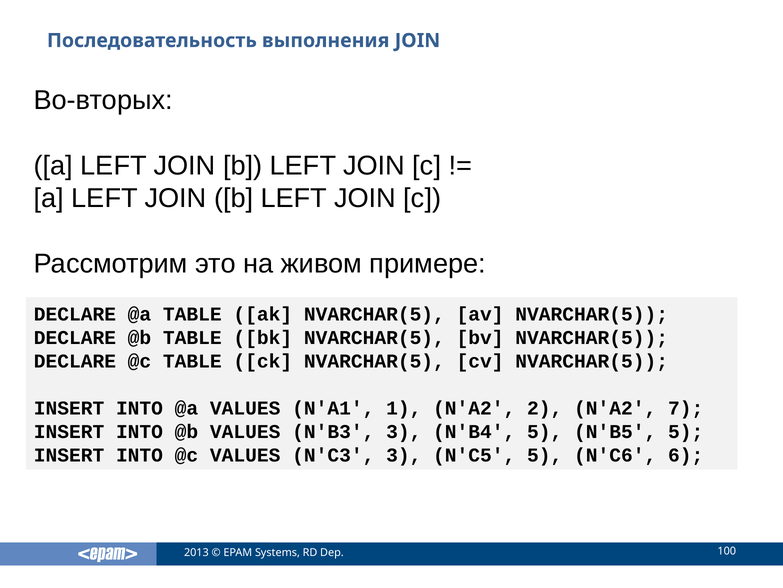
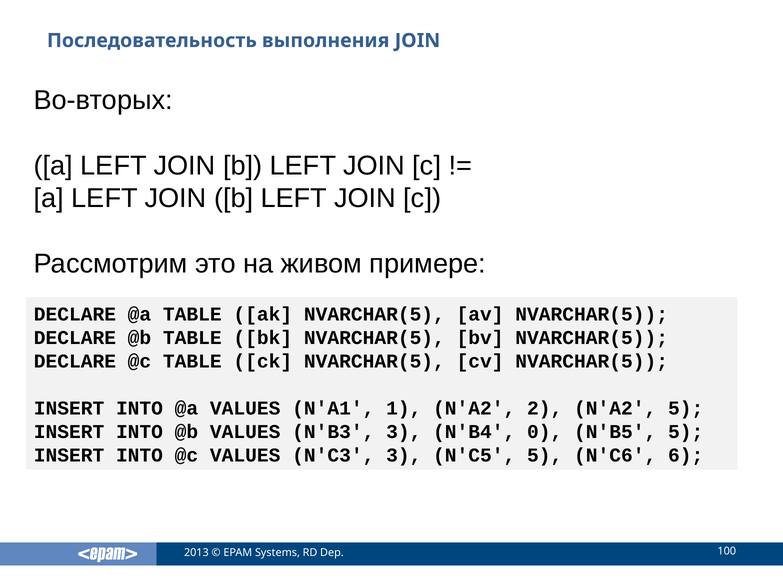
N'A2 7: 7 -> 5
N'B4 5: 5 -> 0
